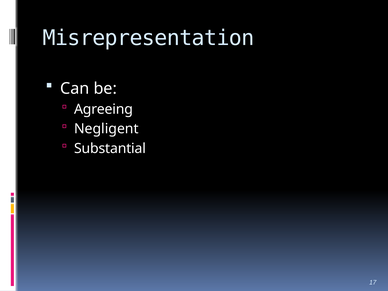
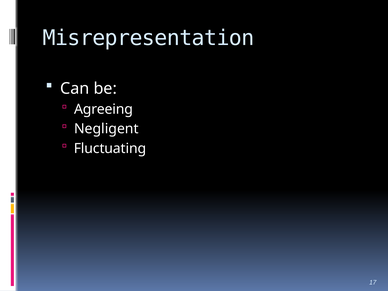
Substantial: Substantial -> Fluctuating
